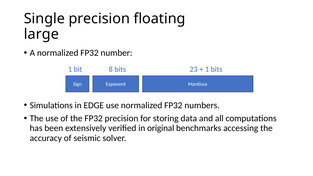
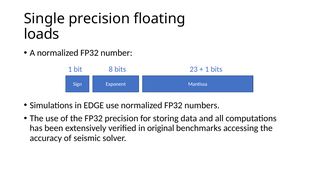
large: large -> loads
